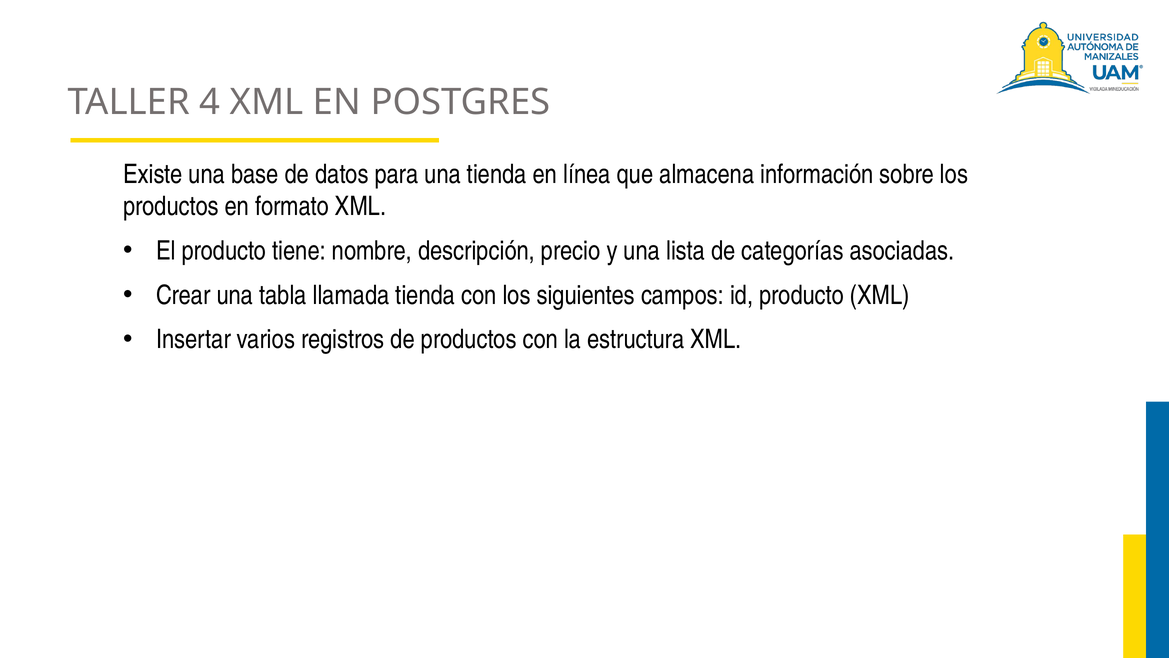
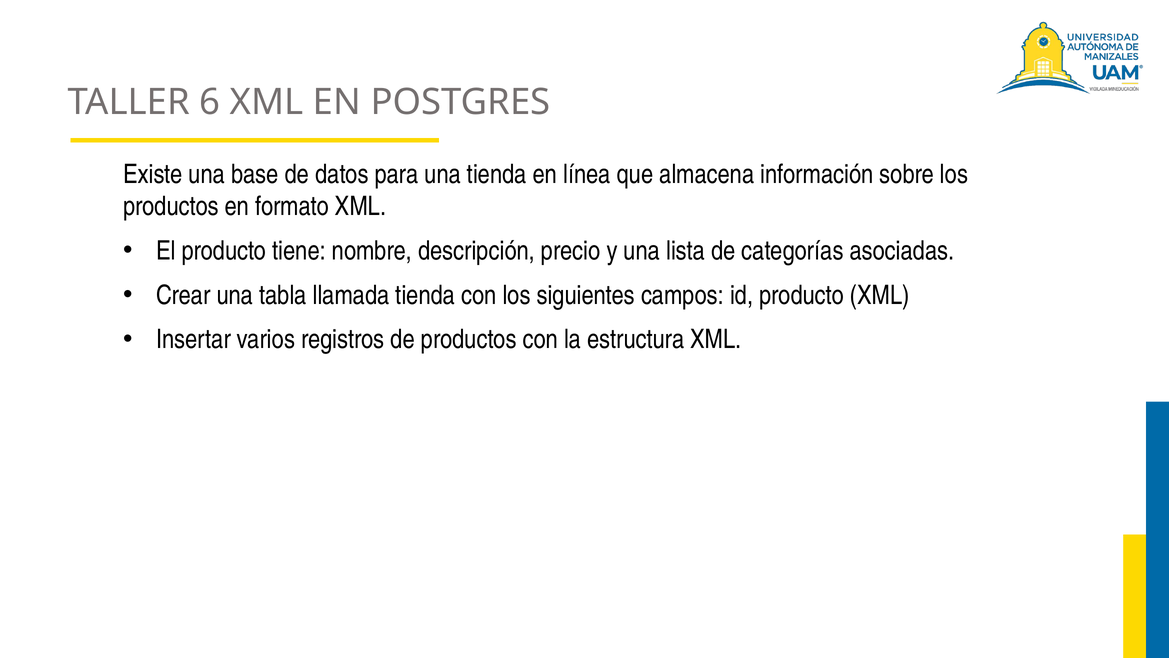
4: 4 -> 6
